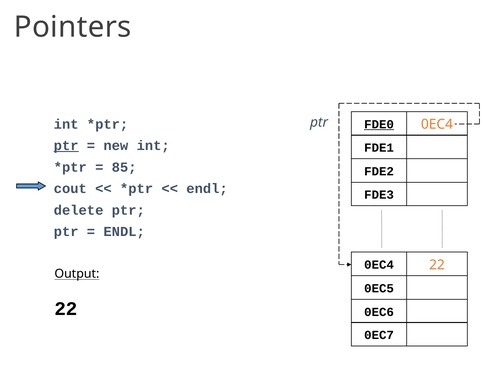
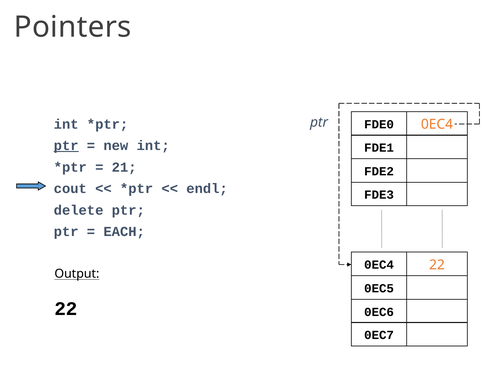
FDE0 underline: present -> none
85: 85 -> 21
ENDL at (124, 232): ENDL -> EACH
